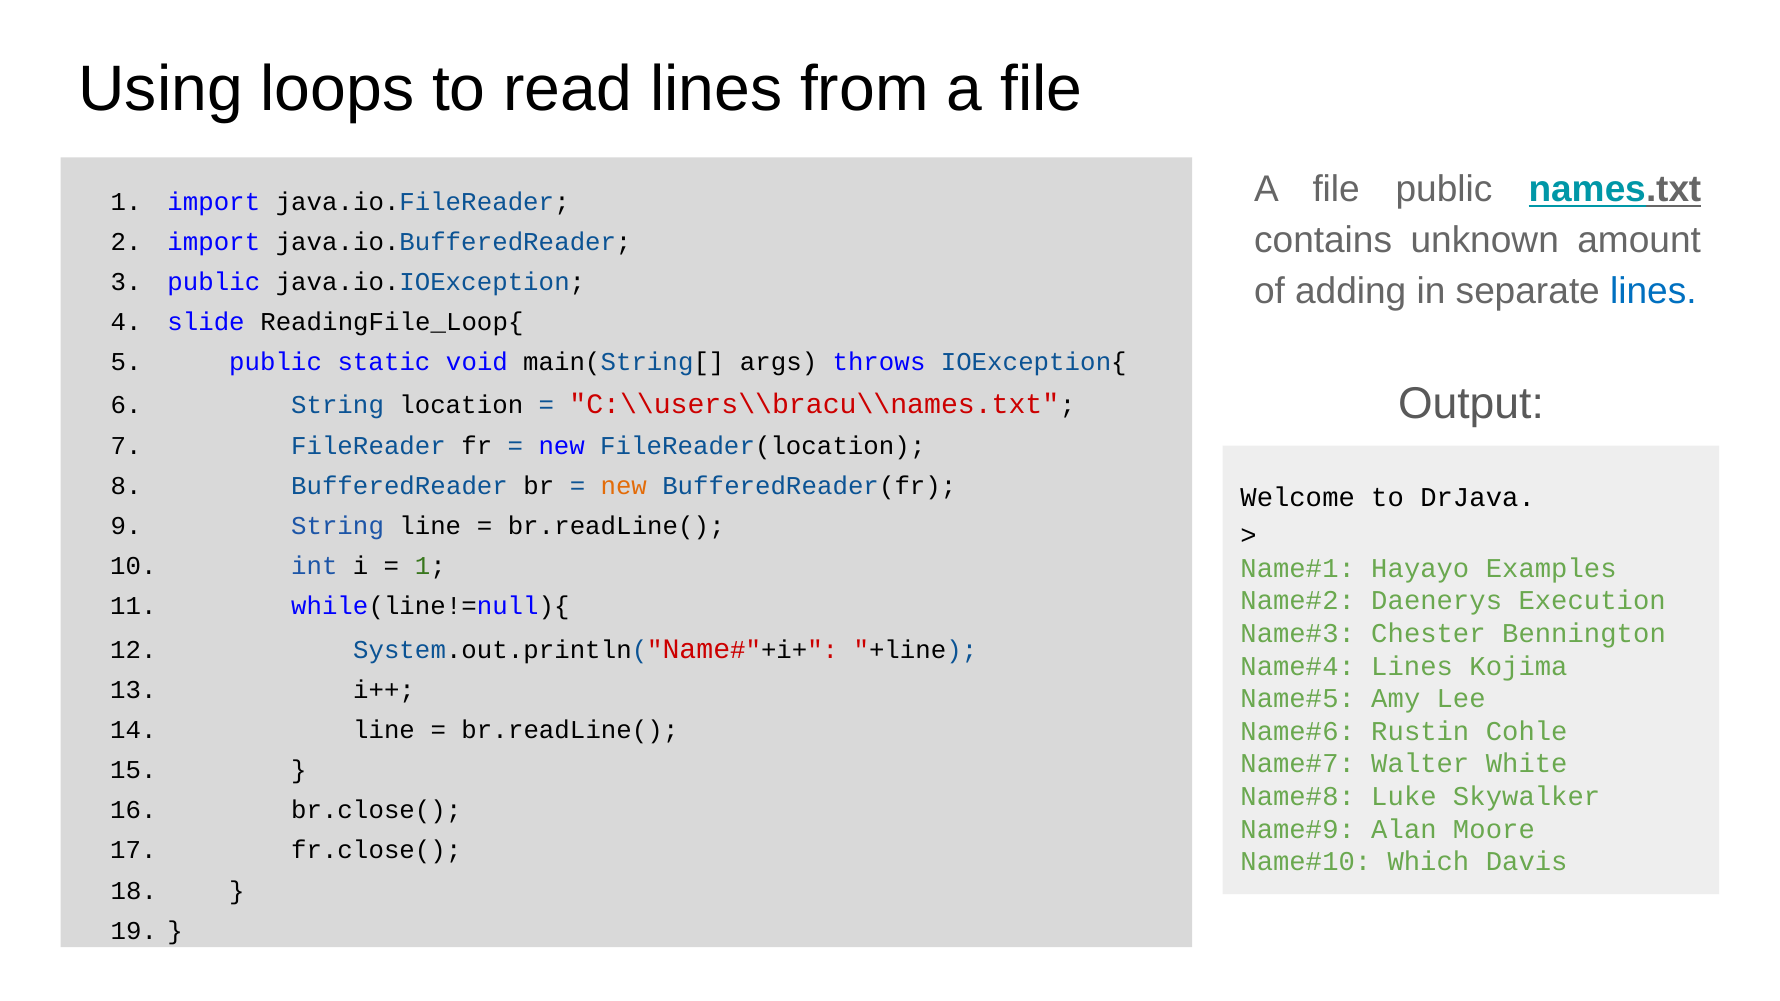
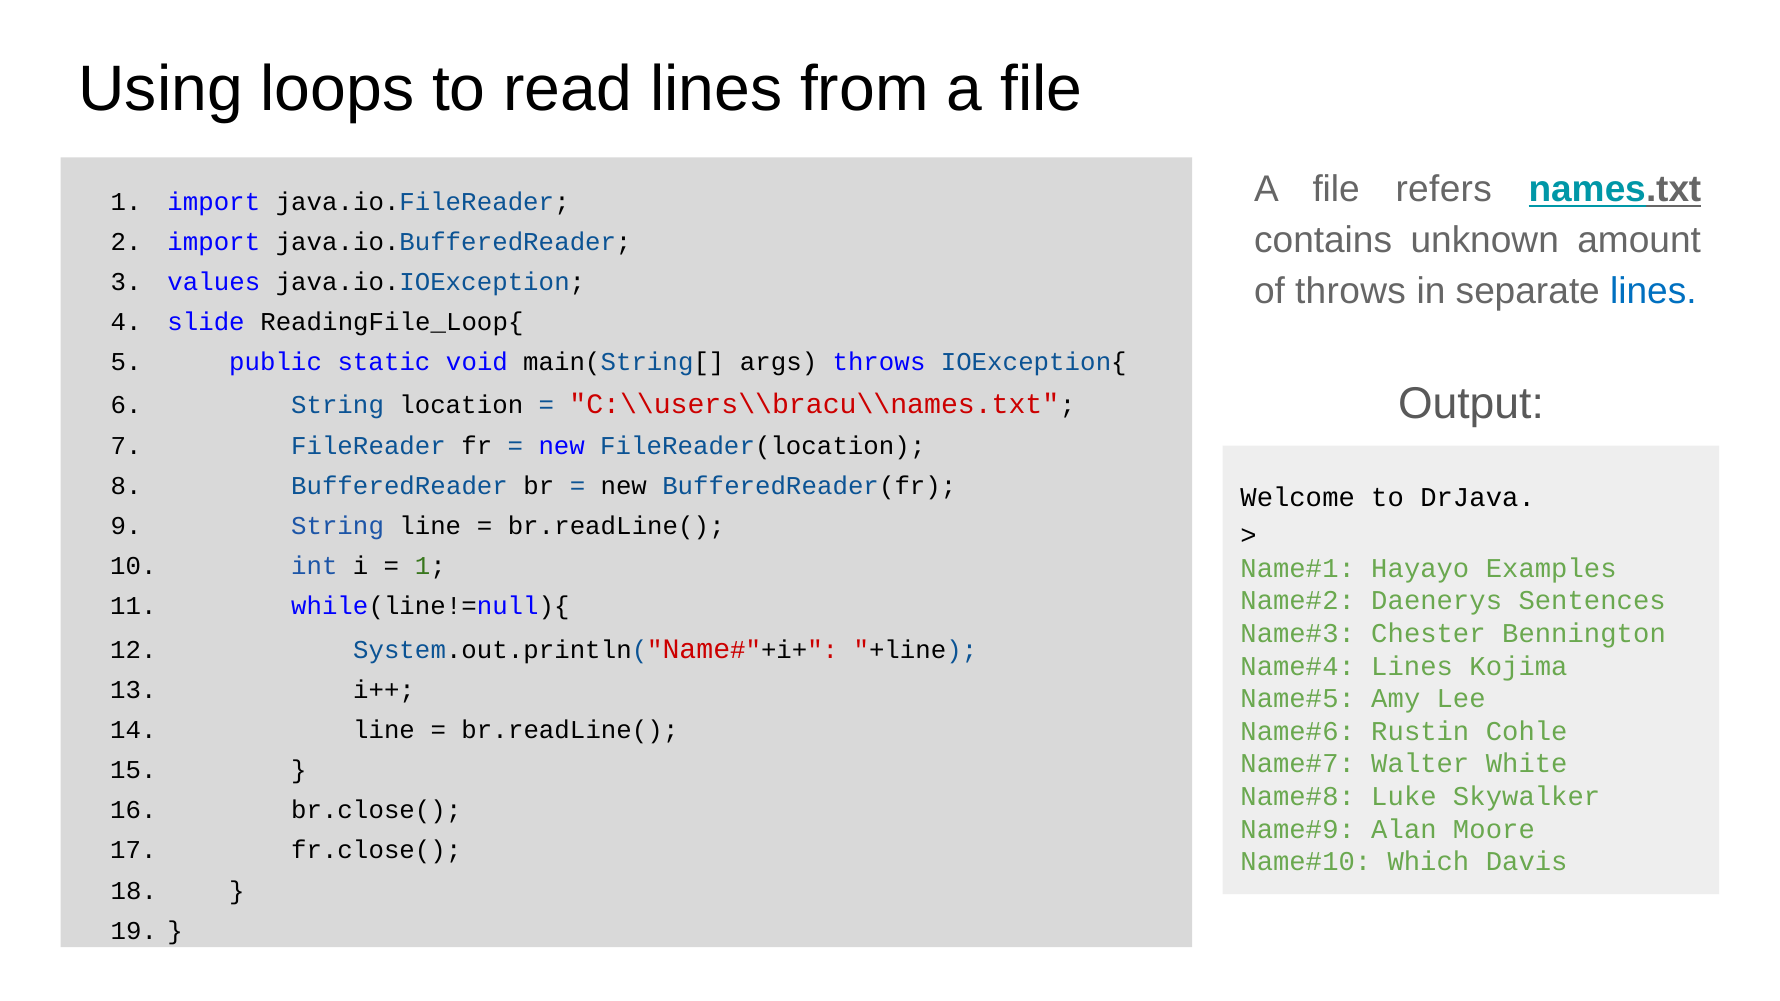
file public: public -> refers
3 public: public -> values
of adding: adding -> throws
new at (624, 486) colour: orange -> black
Execution: Execution -> Sentences
